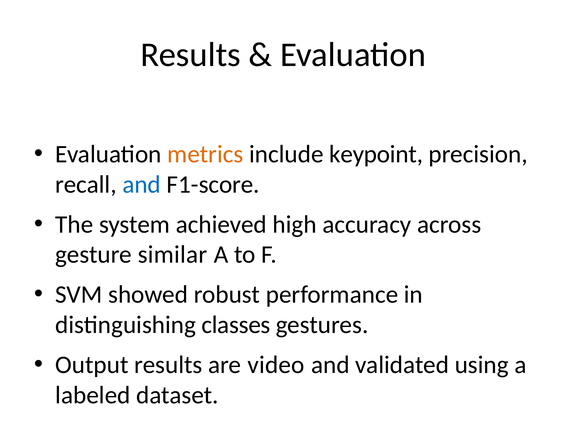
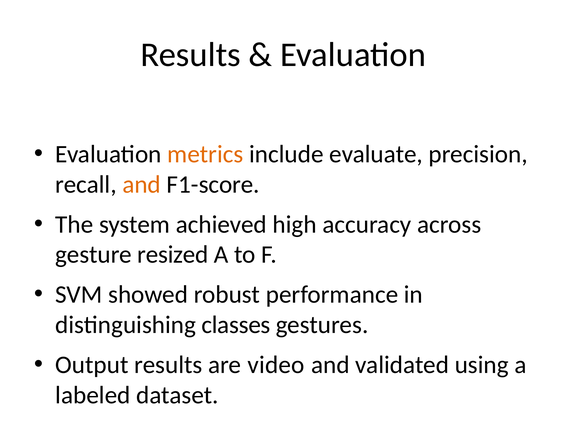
keypoint: keypoint -> evaluate
and at (142, 184) colour: blue -> orange
similar: similar -> resized
